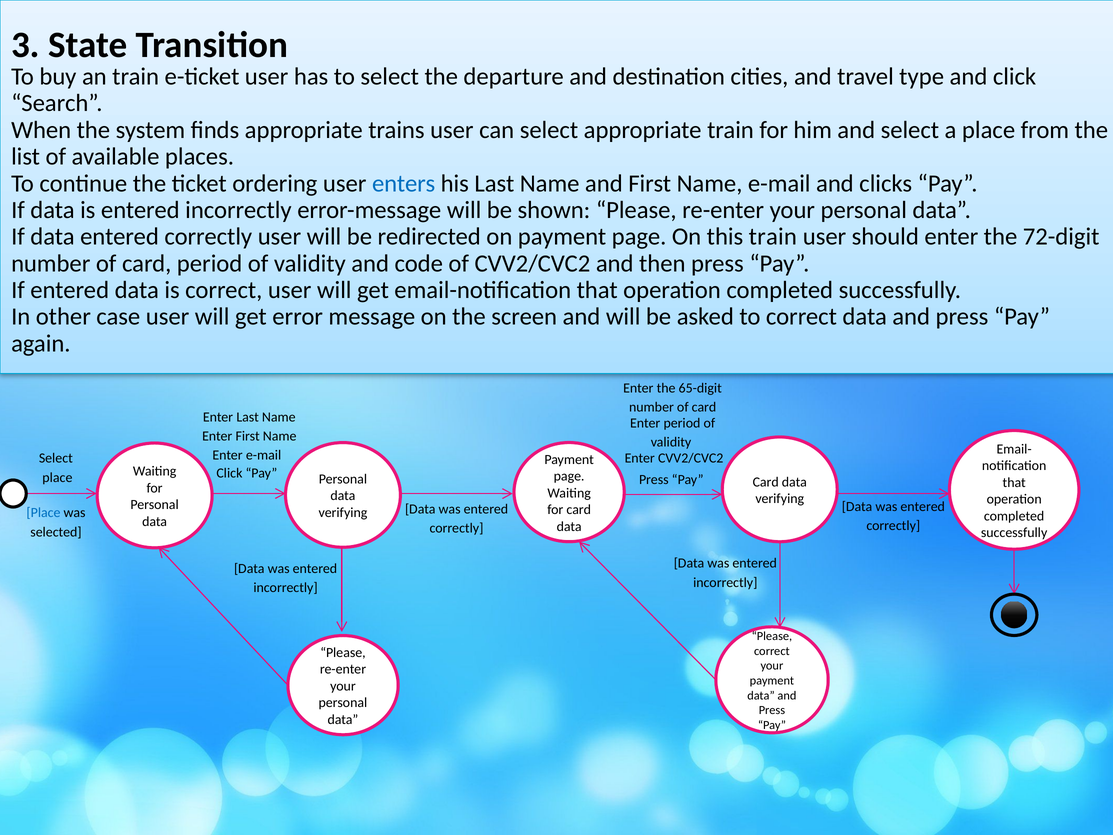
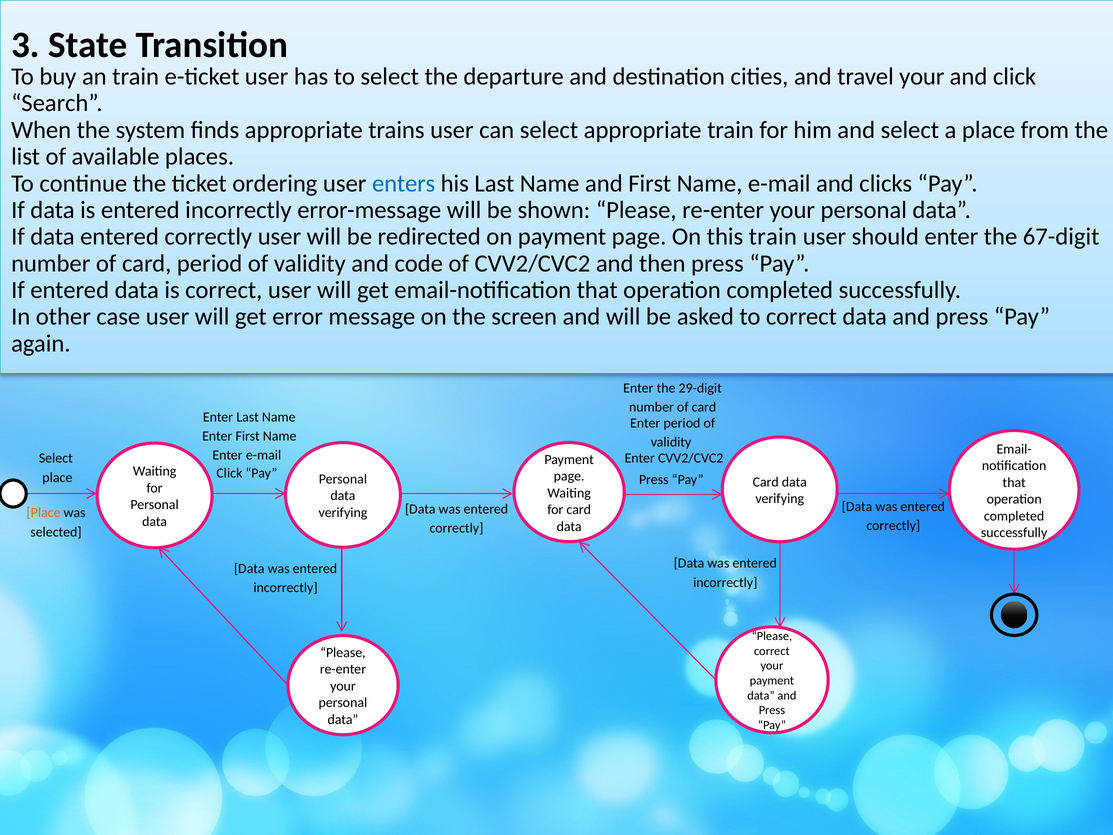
travel type: type -> your
72-digit: 72-digit -> 67-digit
65-digit: 65-digit -> 29-digit
Place at (43, 513) colour: blue -> orange
